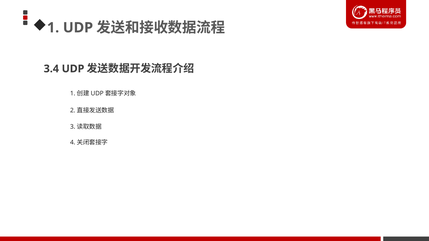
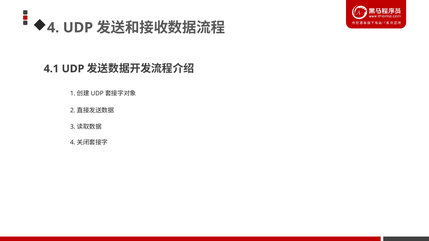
1: 1 -> 4
3.4: 3.4 -> 4.1
